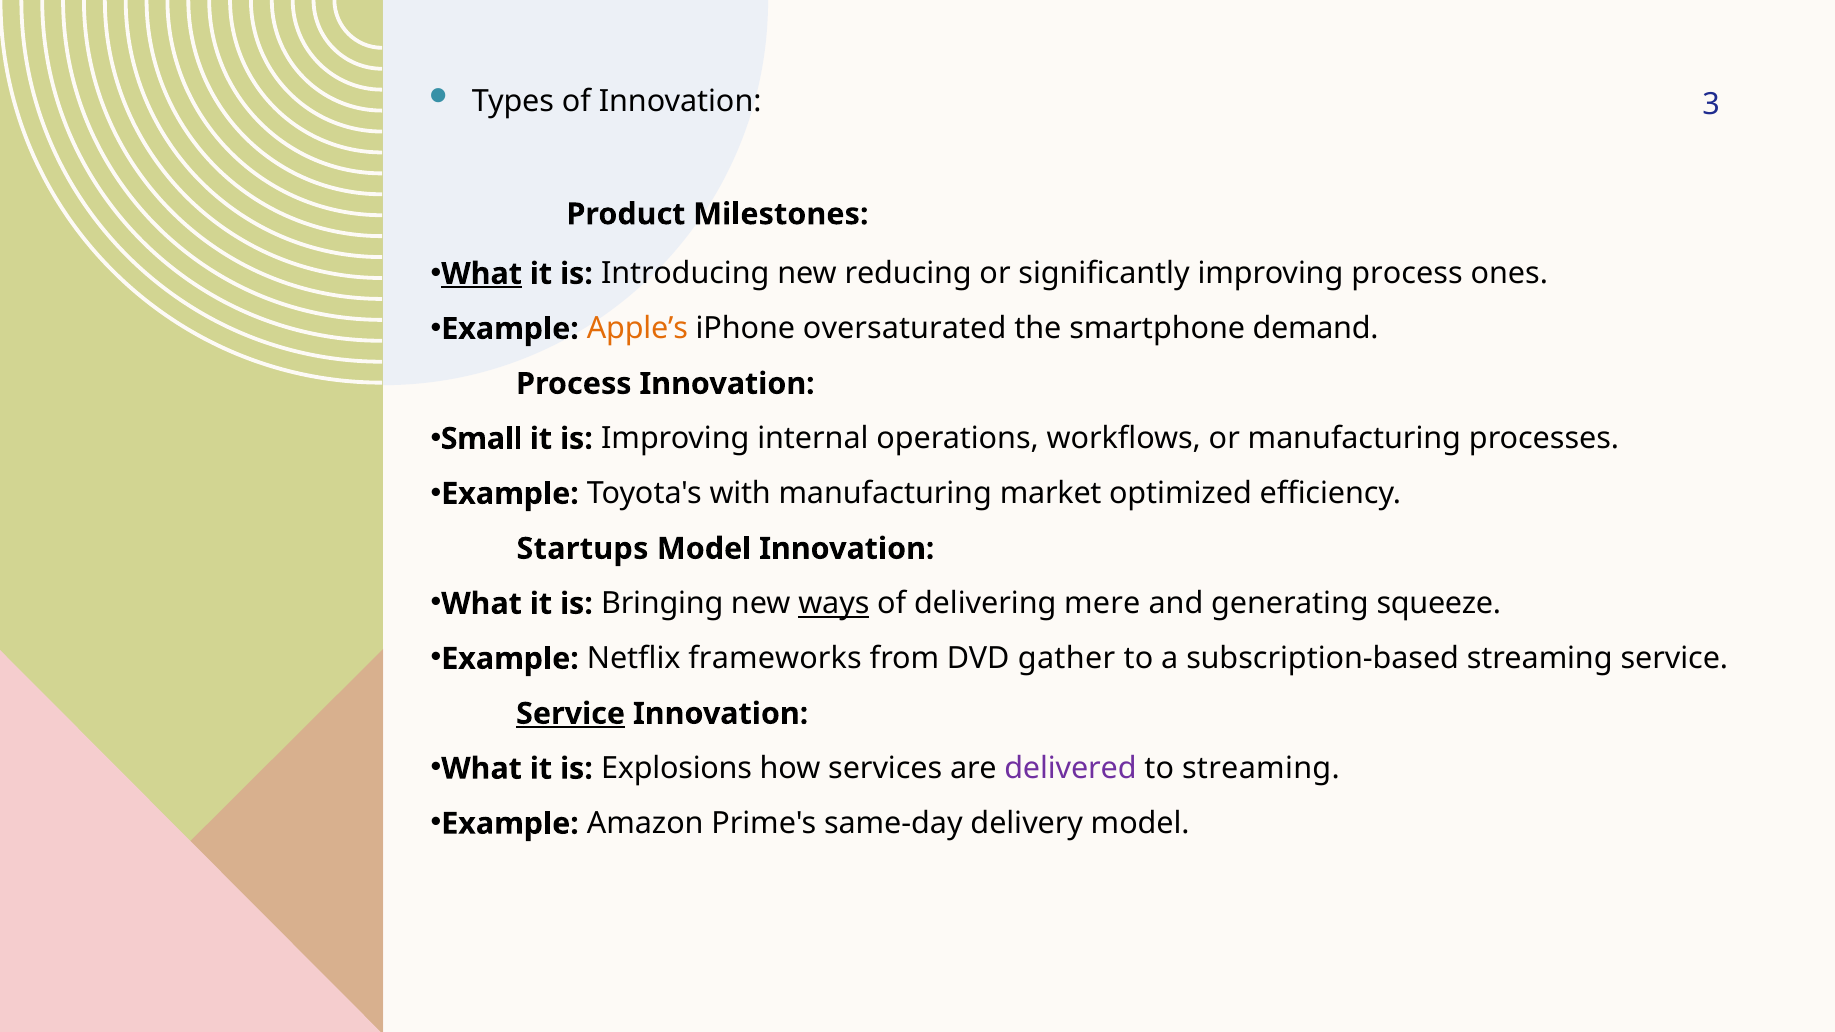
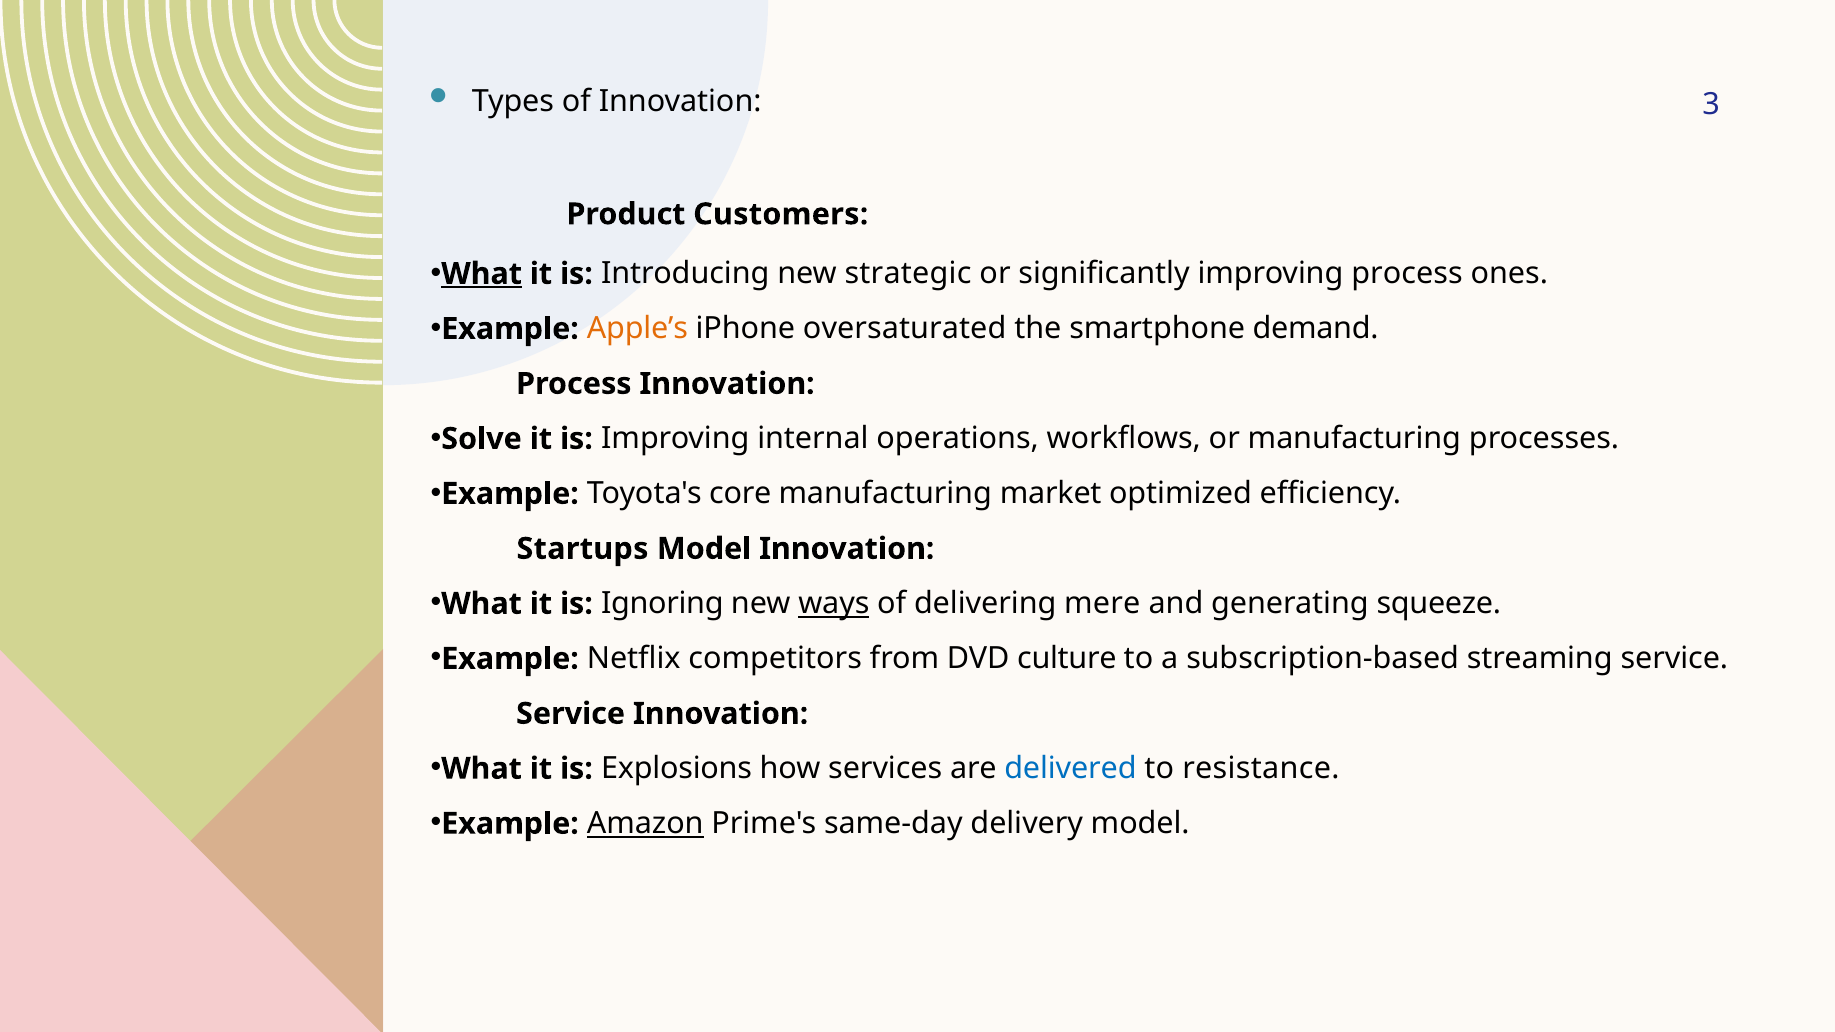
Milestones: Milestones -> Customers
reducing: reducing -> strategic
Small: Small -> Solve
with: with -> core
Bringing: Bringing -> Ignoring
frameworks: frameworks -> competitors
gather: gather -> culture
Service at (571, 714) underline: present -> none
delivered colour: purple -> blue
to streaming: streaming -> resistance
Amazon underline: none -> present
